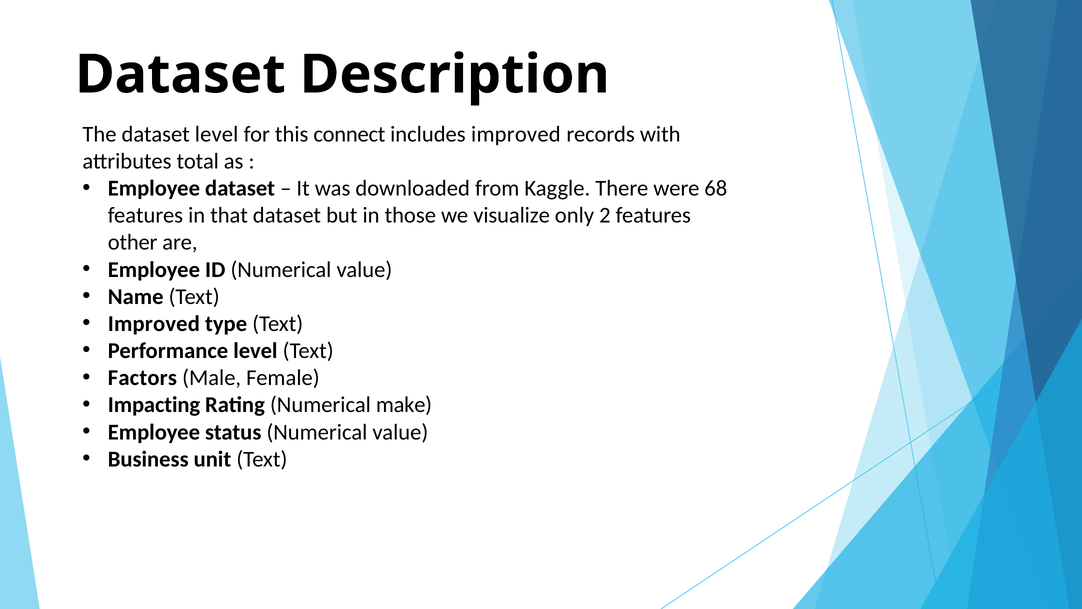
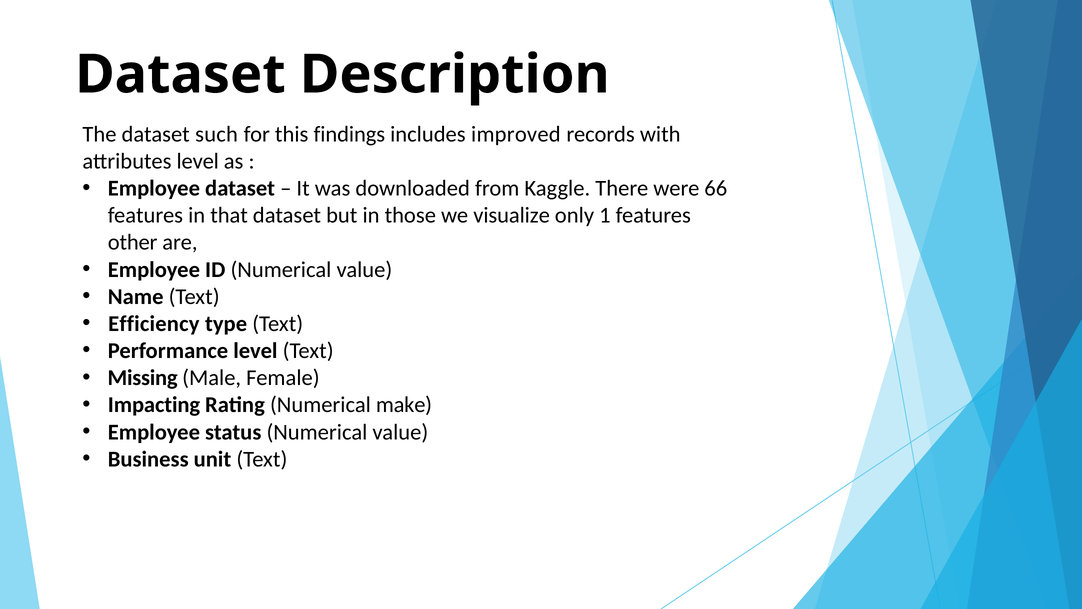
dataset level: level -> such
connect: connect -> findings
attributes total: total -> level
68: 68 -> 66
2: 2 -> 1
Improved at (154, 324): Improved -> Efficiency
Factors: Factors -> Missing
